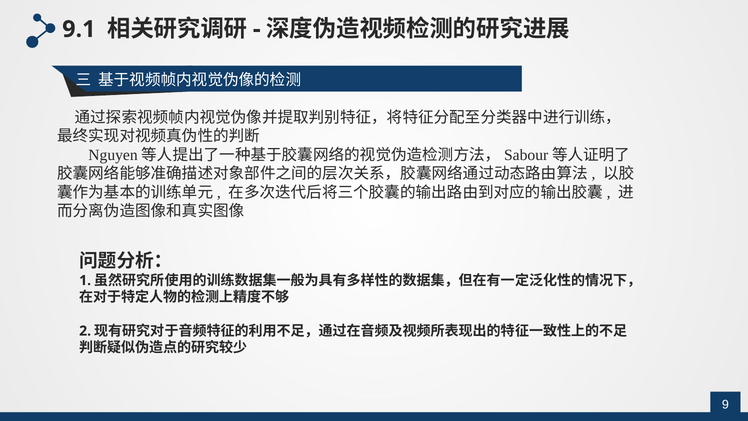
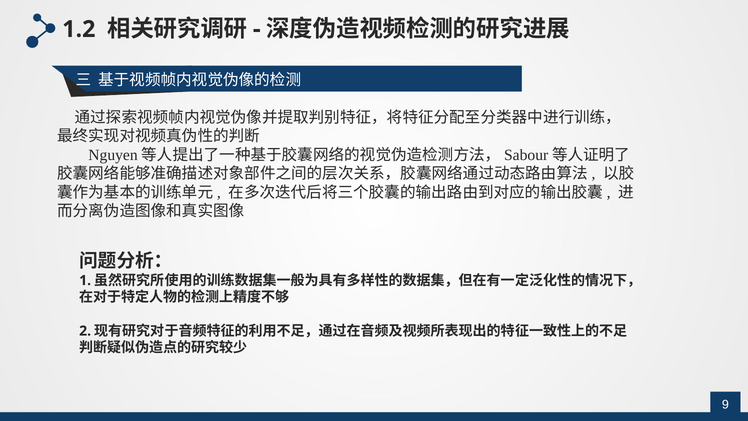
9.1: 9.1 -> 1.2
